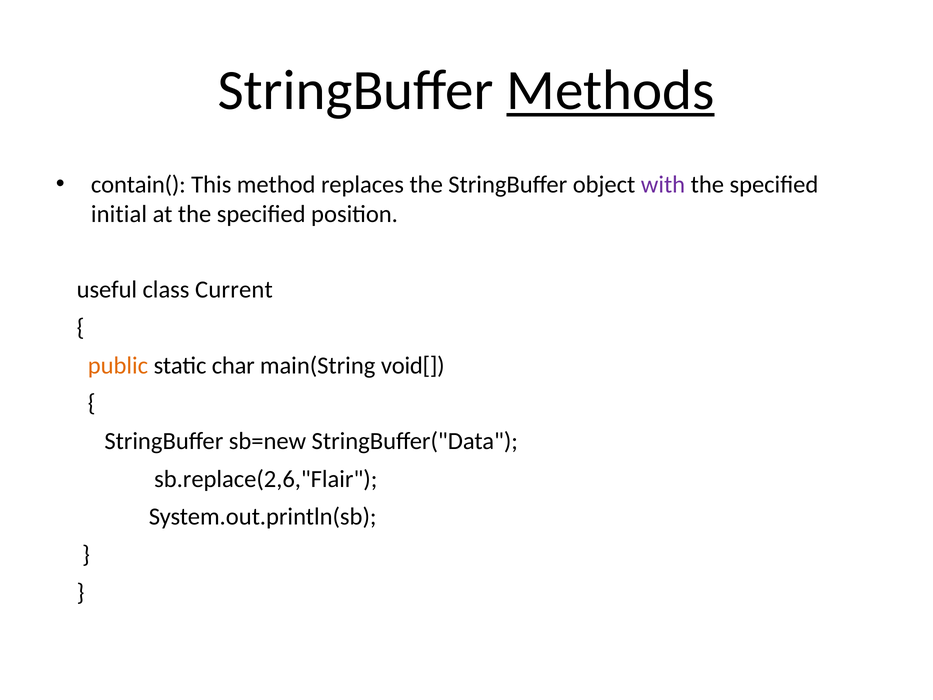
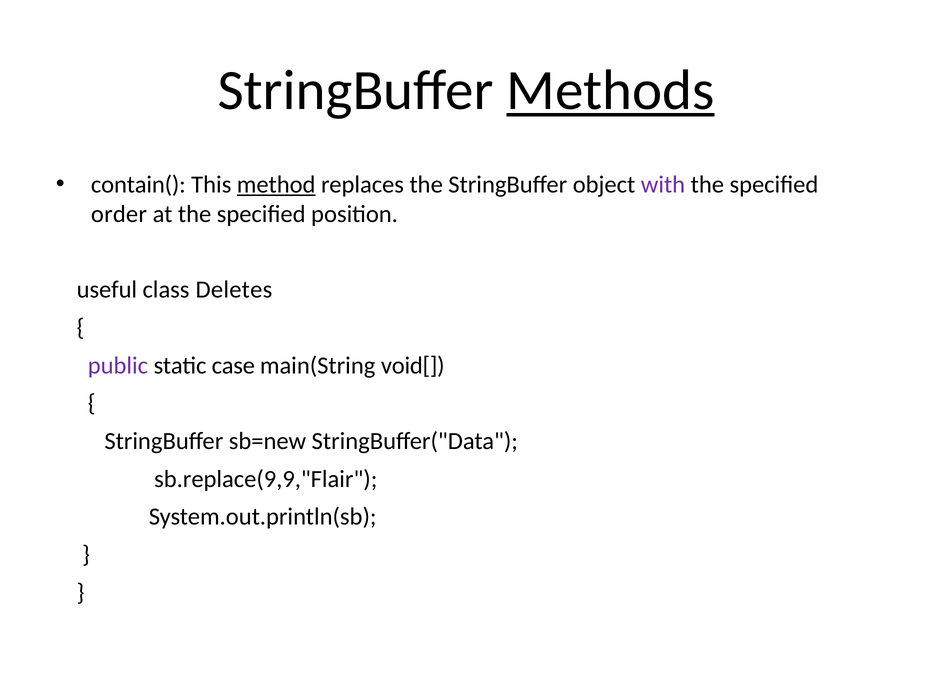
method underline: none -> present
initial: initial -> order
Current: Current -> Deletes
public colour: orange -> purple
char: char -> case
sb.replace(2,6,"Flair: sb.replace(2,6,"Flair -> sb.replace(9,9,"Flair
